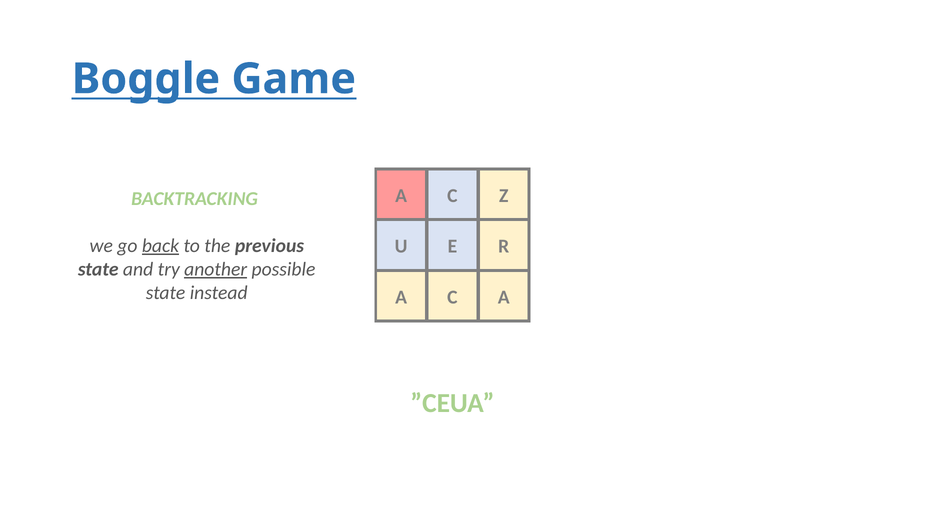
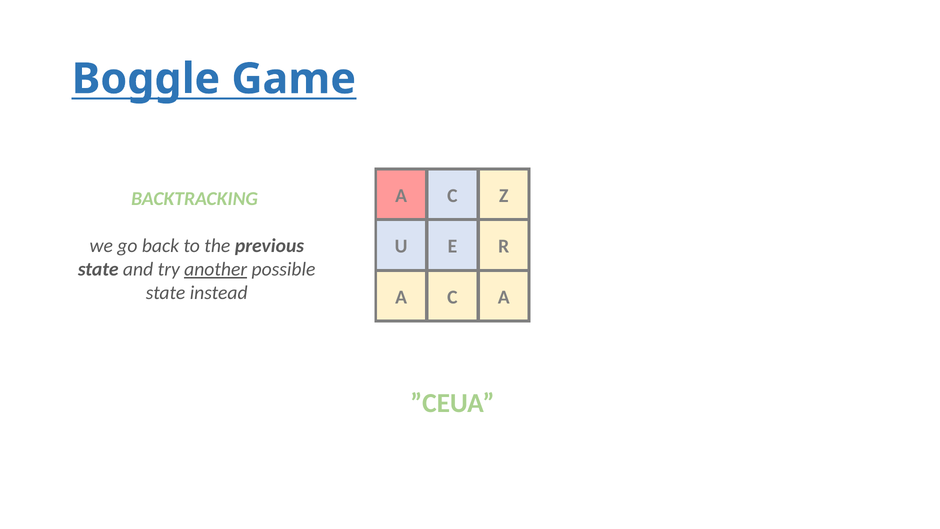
back underline: present -> none
